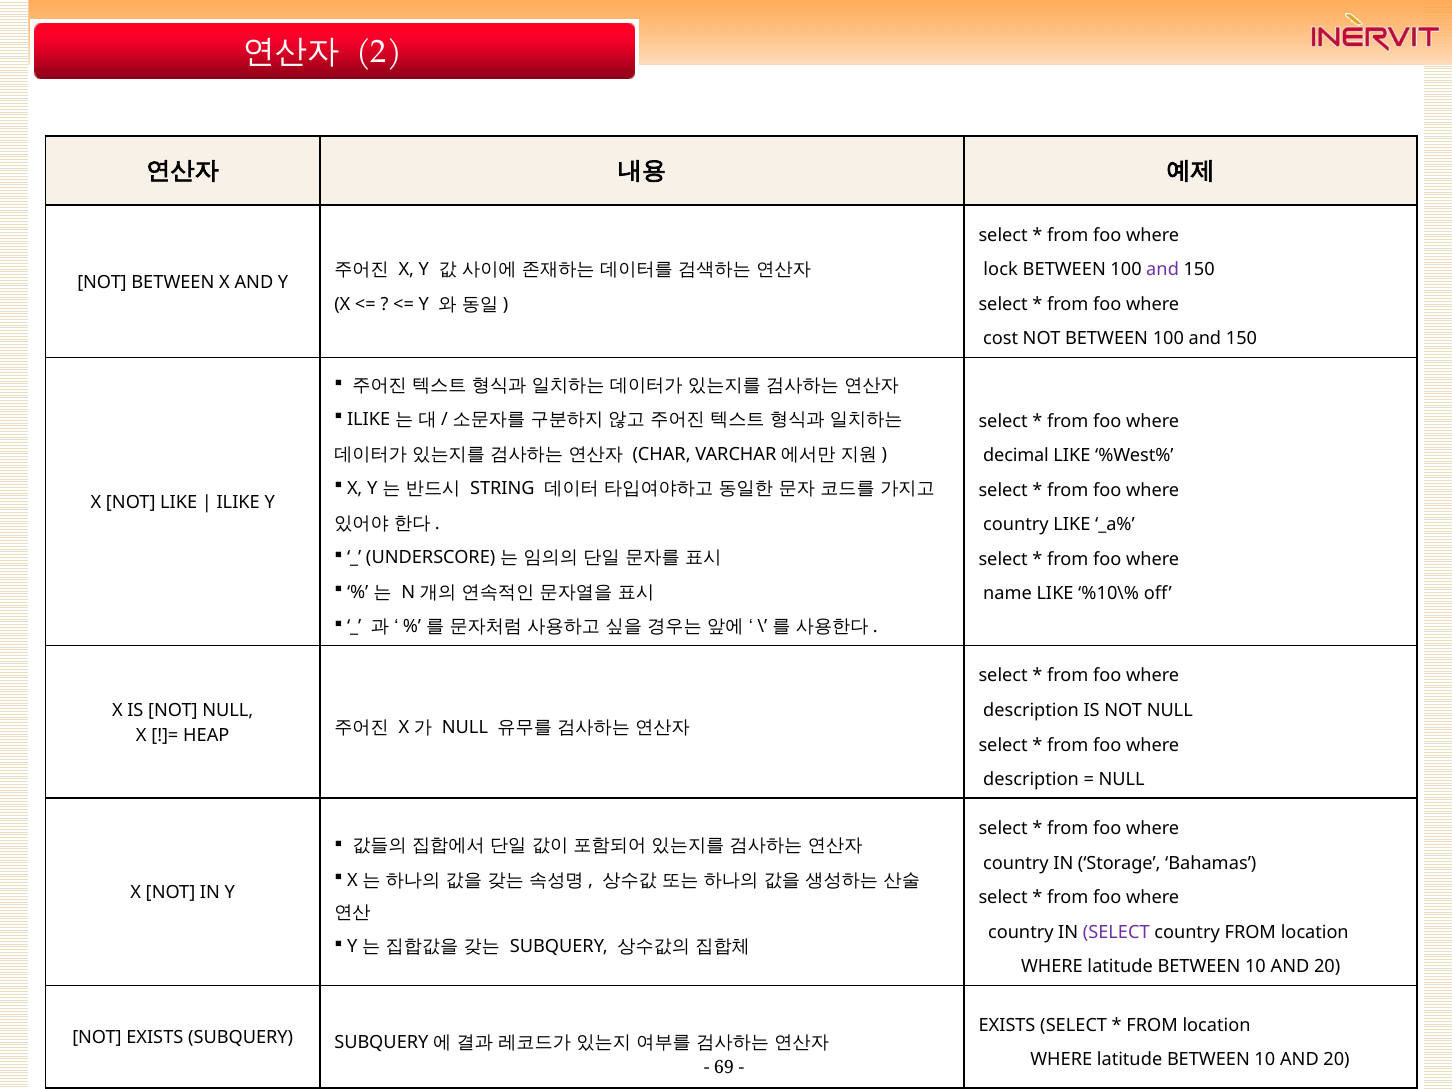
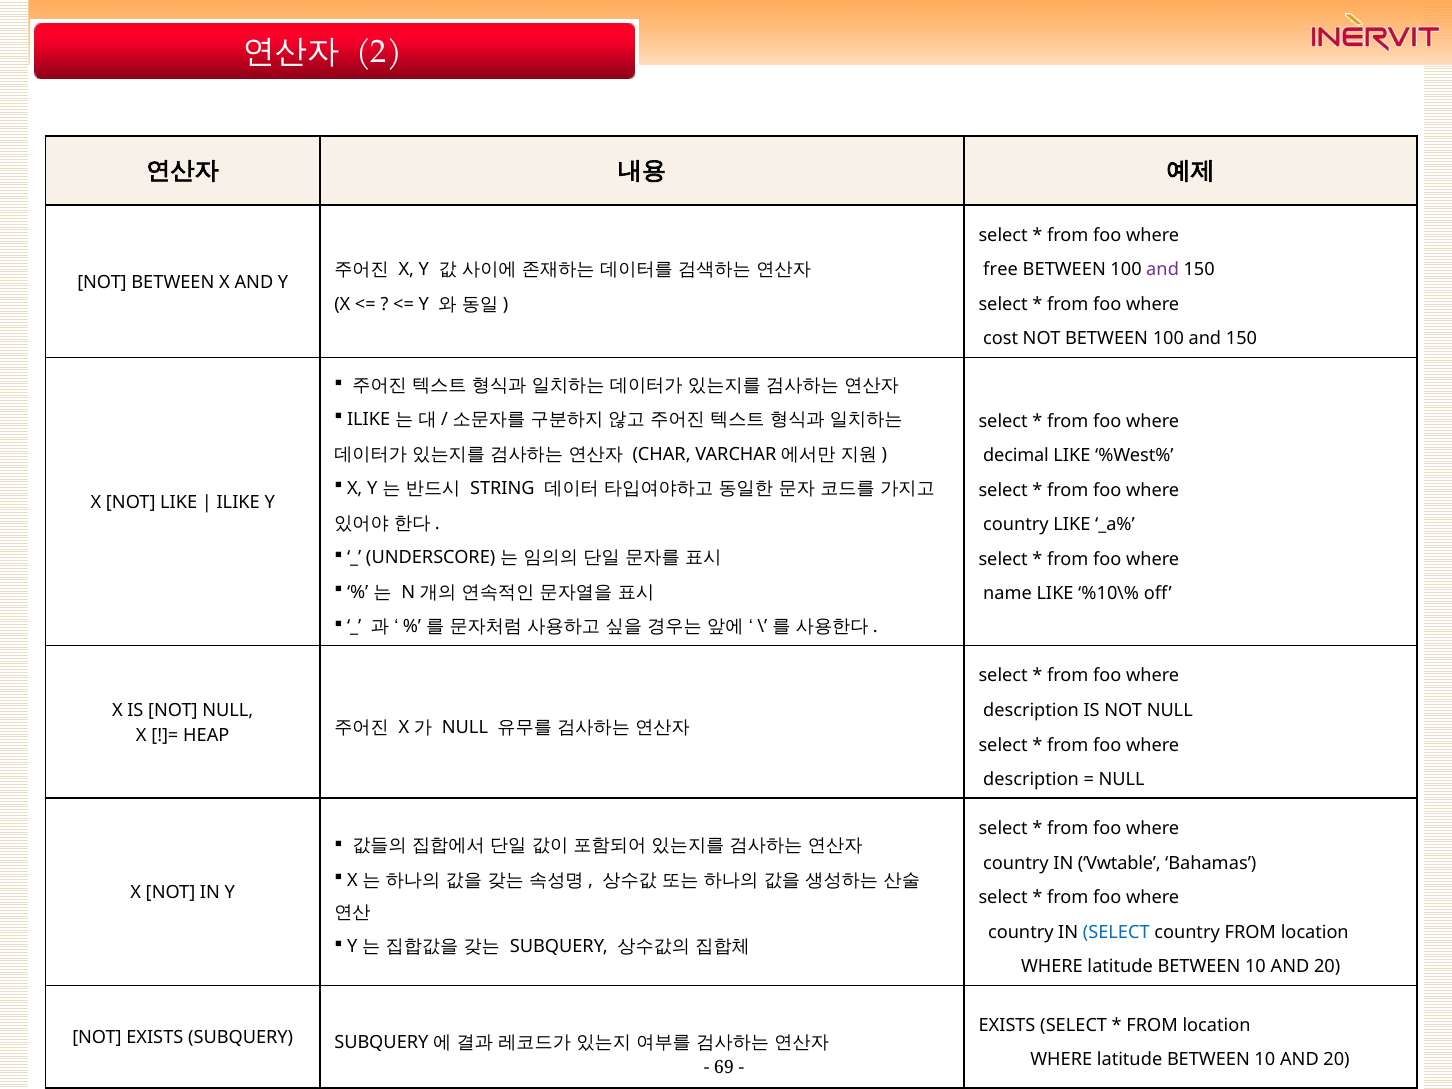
lock: lock -> free
Storage: Storage -> Vwtable
SELECT at (1116, 932) colour: purple -> blue
